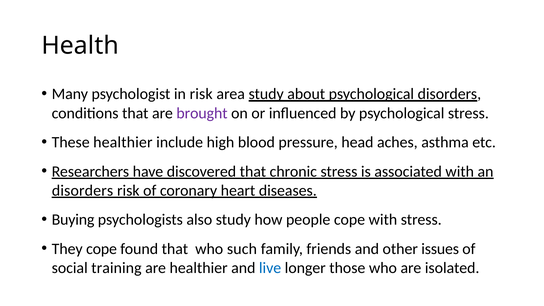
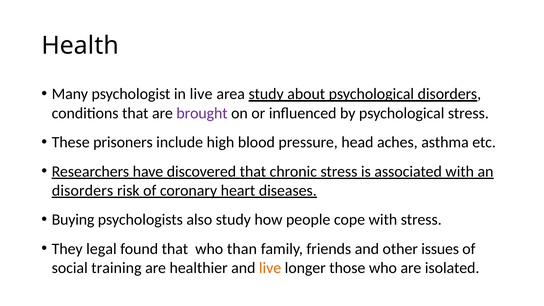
in risk: risk -> live
These healthier: healthier -> prisoners
They cope: cope -> legal
such: such -> than
live at (270, 268) colour: blue -> orange
